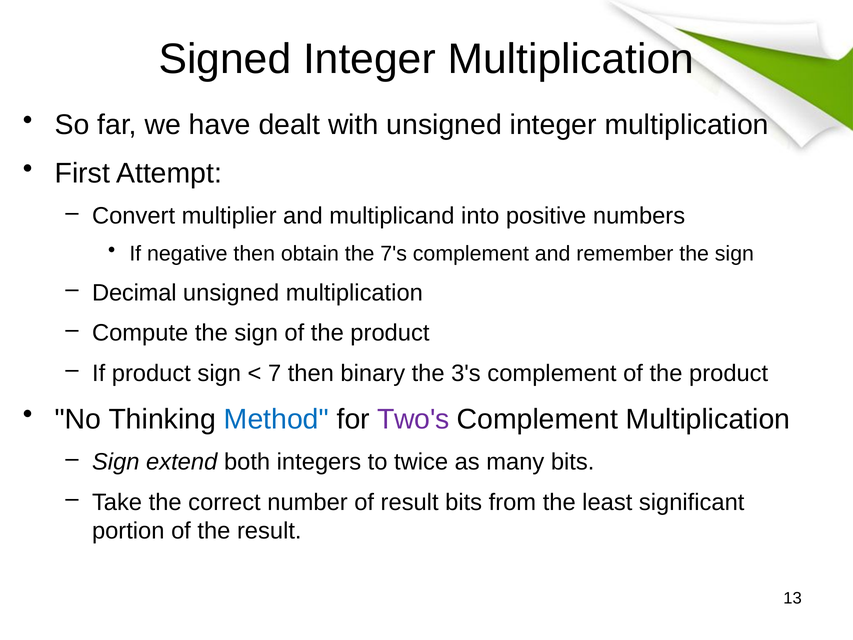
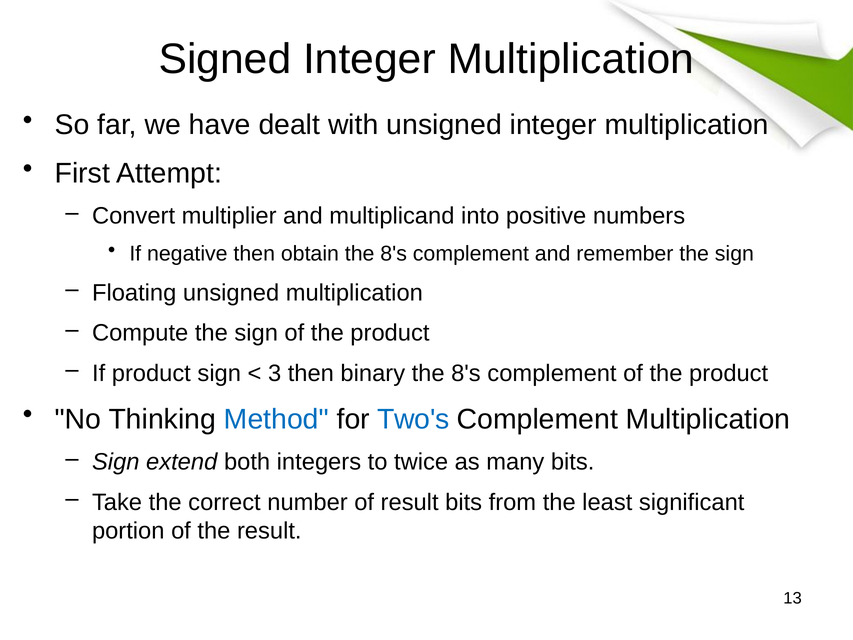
obtain the 7's: 7's -> 8's
Decimal: Decimal -> Floating
7: 7 -> 3
3's at (466, 373): 3's -> 8's
Two's colour: purple -> blue
